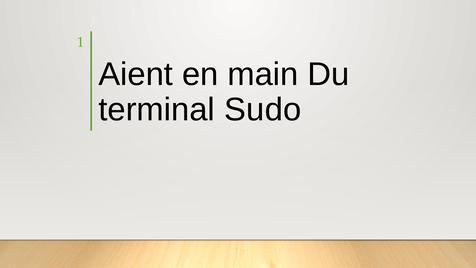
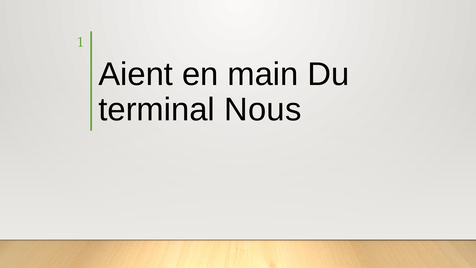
Sudo: Sudo -> Nous
